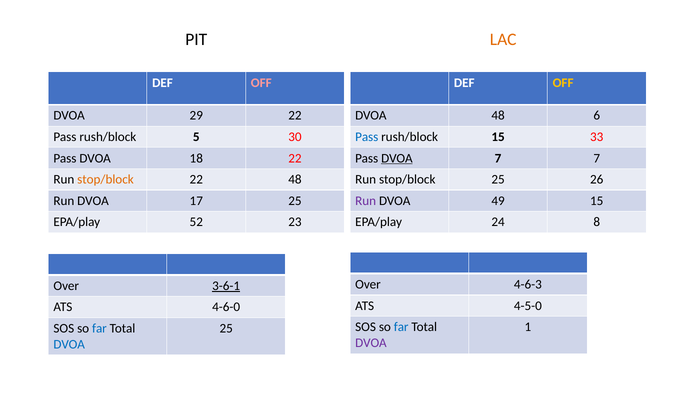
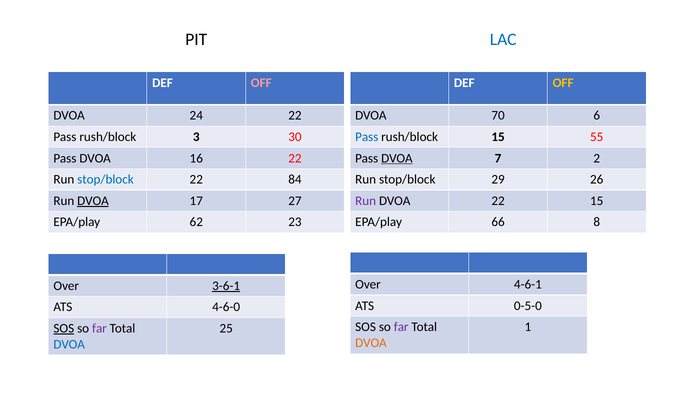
LAC colour: orange -> blue
29: 29 -> 24
DVOA 48: 48 -> 70
5: 5 -> 3
33: 33 -> 55
18: 18 -> 16
7 7: 7 -> 2
stop/block at (105, 179) colour: orange -> blue
22 48: 48 -> 84
stop/block 25: 25 -> 29
DVOA at (93, 201) underline: none -> present
17 25: 25 -> 27
DVOA 49: 49 -> 22
52: 52 -> 62
24: 24 -> 66
4-6-3: 4-6-3 -> 4-6-1
4-5-0: 4-5-0 -> 0-5-0
far at (401, 327) colour: blue -> purple
SOS at (64, 328) underline: none -> present
far at (99, 328) colour: blue -> purple
DVOA at (371, 343) colour: purple -> orange
